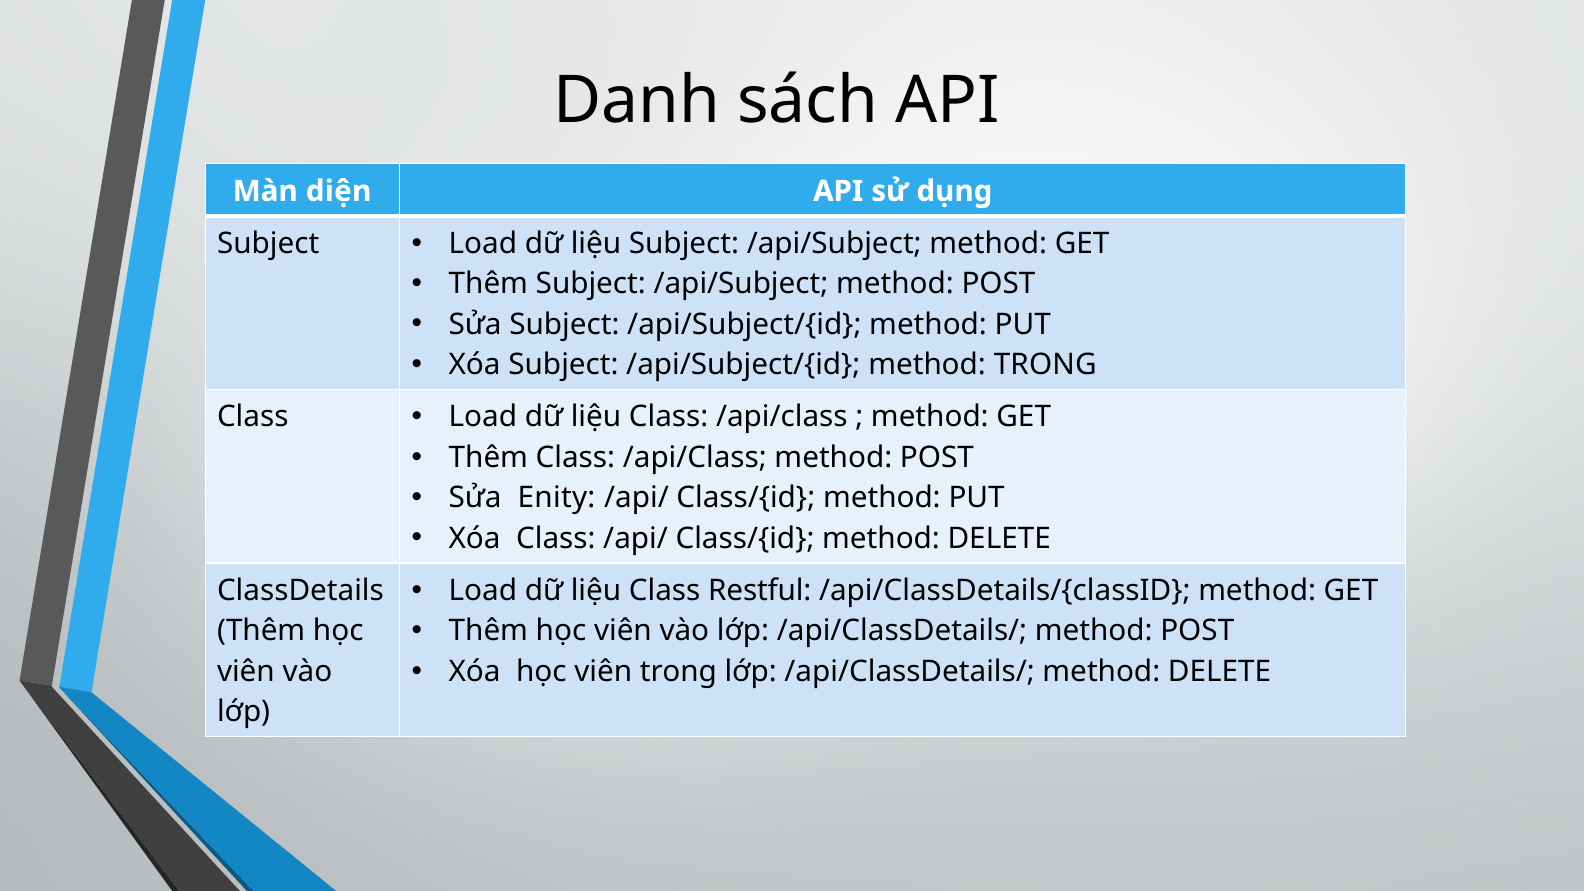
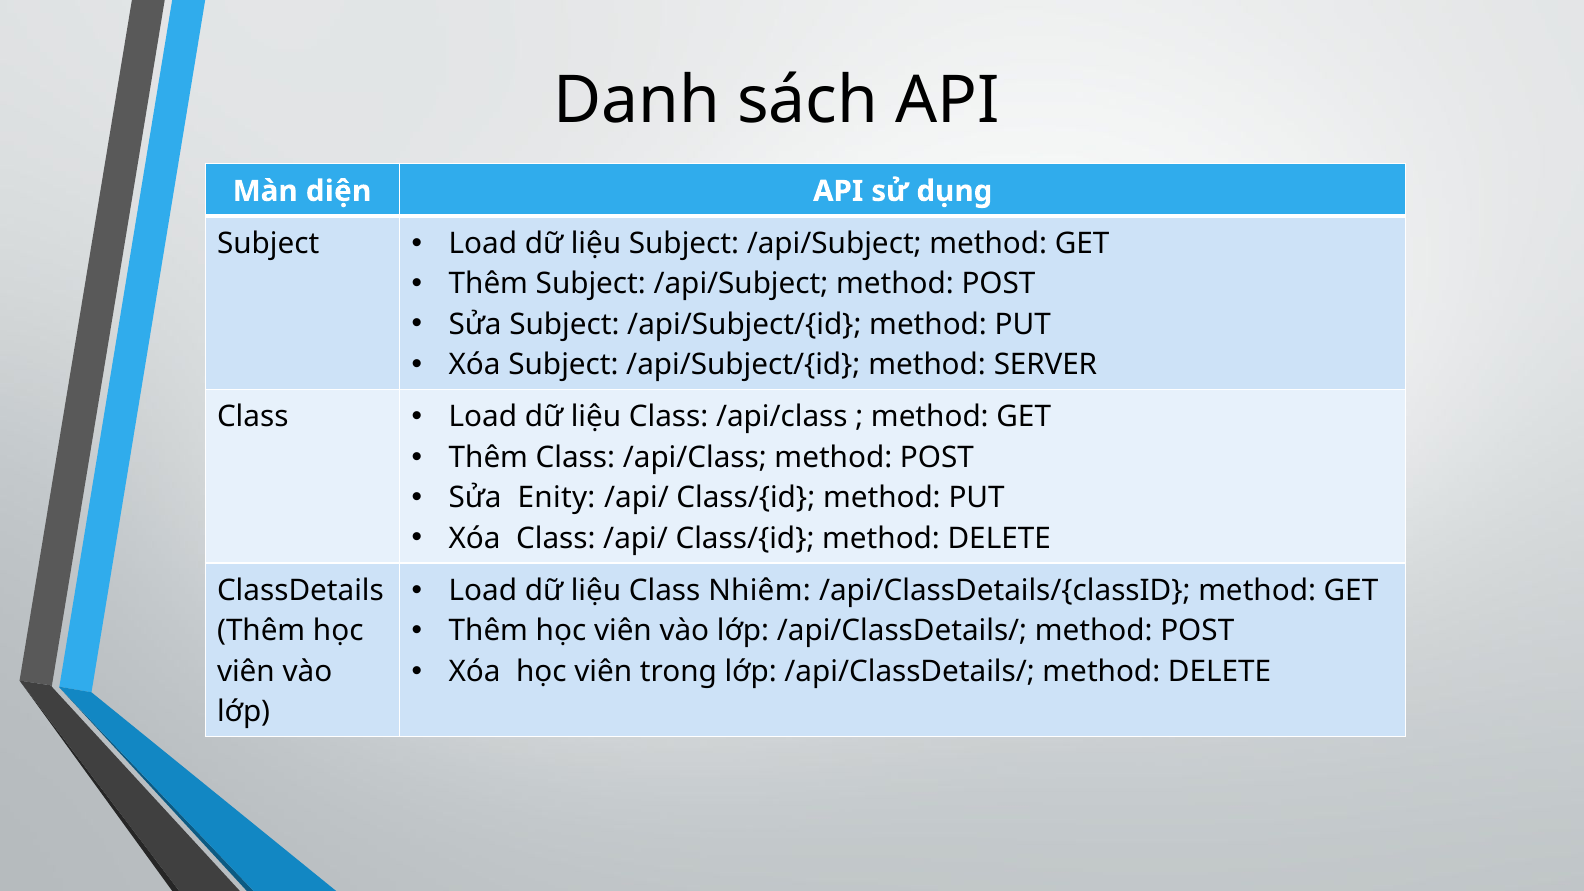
method TRONG: TRONG -> SERVER
Restful: Restful -> Nhiêm
